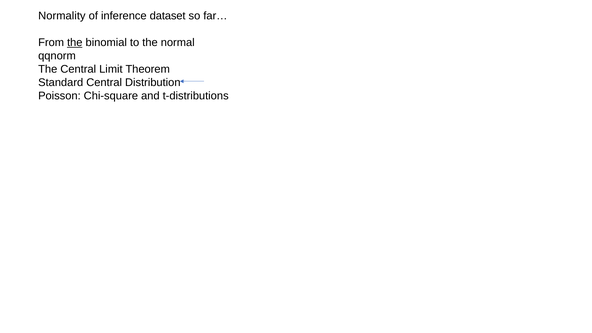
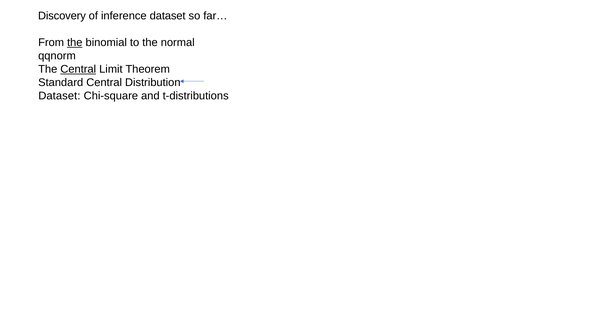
Normality: Normality -> Discovery
Central at (78, 69) underline: none -> present
Poisson at (59, 96): Poisson -> Dataset
